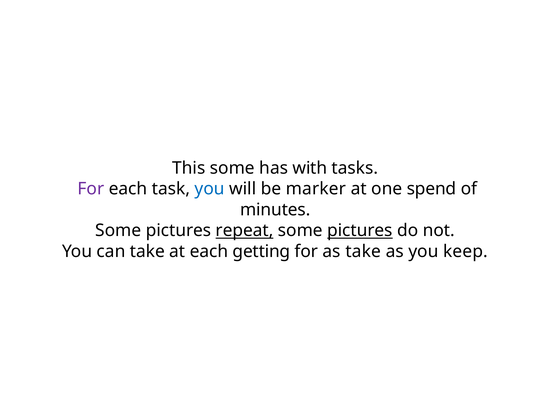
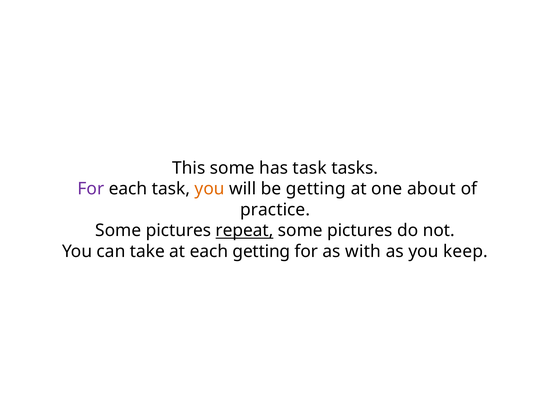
has with: with -> task
you at (210, 189) colour: blue -> orange
be marker: marker -> getting
spend: spend -> about
minutes: minutes -> practice
pictures at (360, 230) underline: present -> none
as take: take -> with
